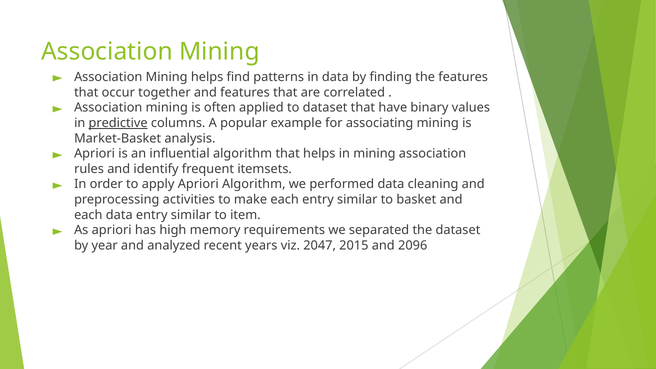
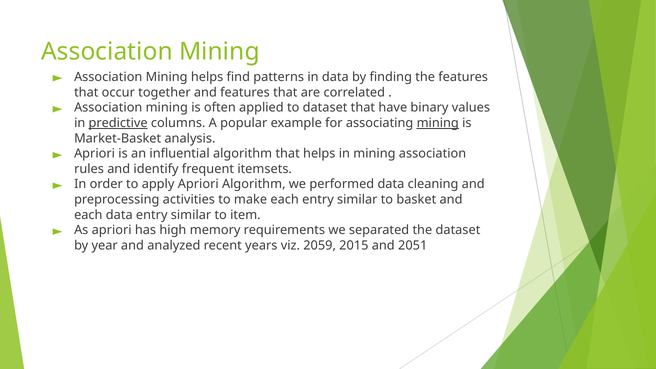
mining at (438, 123) underline: none -> present
2047: 2047 -> 2059
2096: 2096 -> 2051
